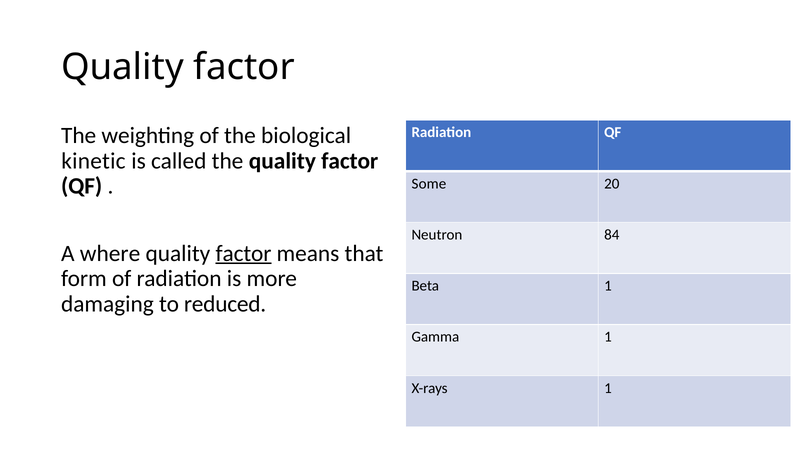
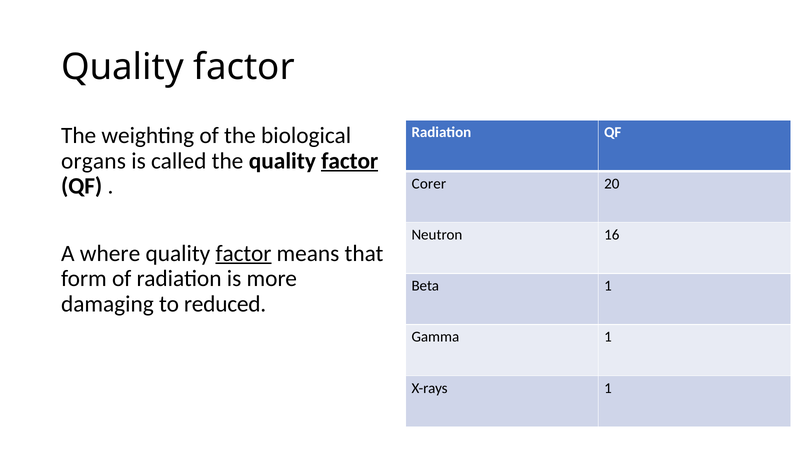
kinetic: kinetic -> organs
factor at (350, 161) underline: none -> present
Some: Some -> Corer
84: 84 -> 16
